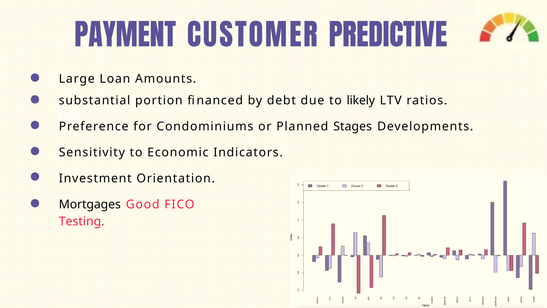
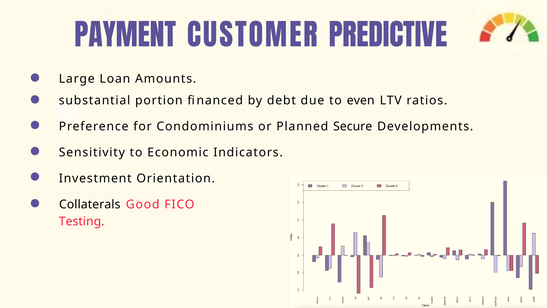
likely: likely -> even
Stages: Stages -> Secure
Mortgages: Mortgages -> Collaterals
